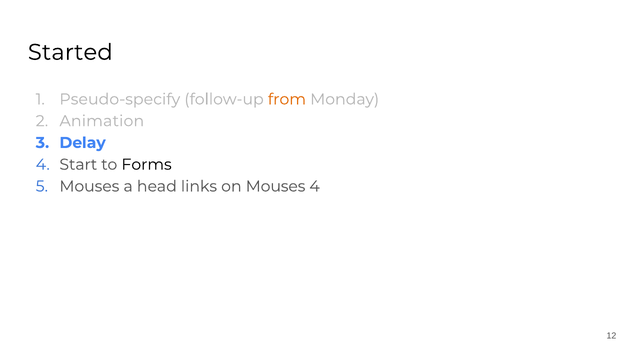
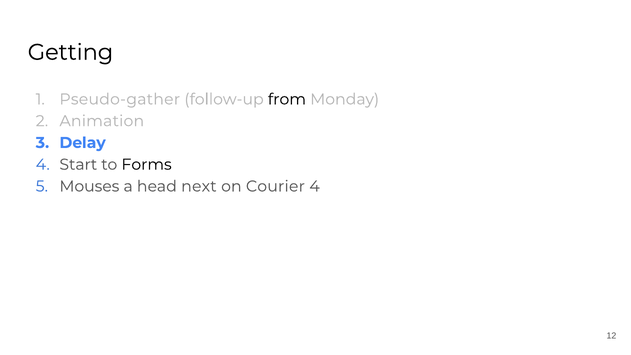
Started: Started -> Getting
Pseudo-specify: Pseudo-specify -> Pseudo-gather
from colour: orange -> black
links: links -> next
on Mouses: Mouses -> Courier
